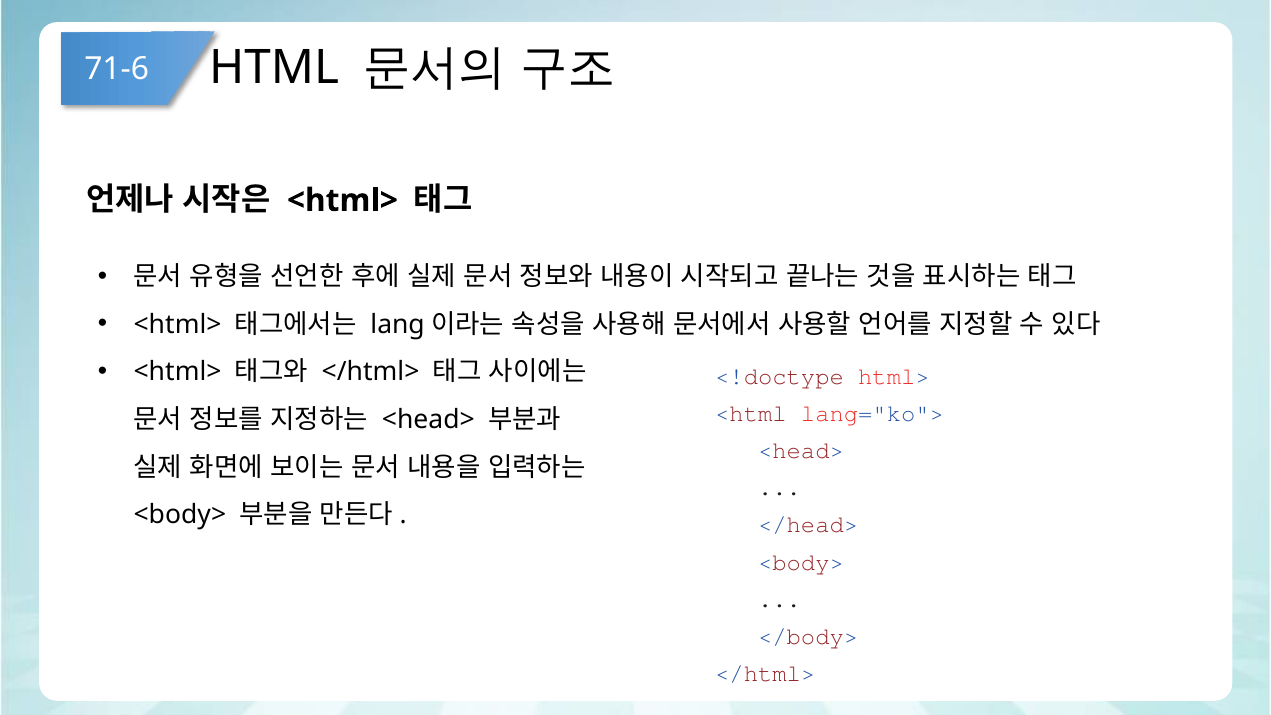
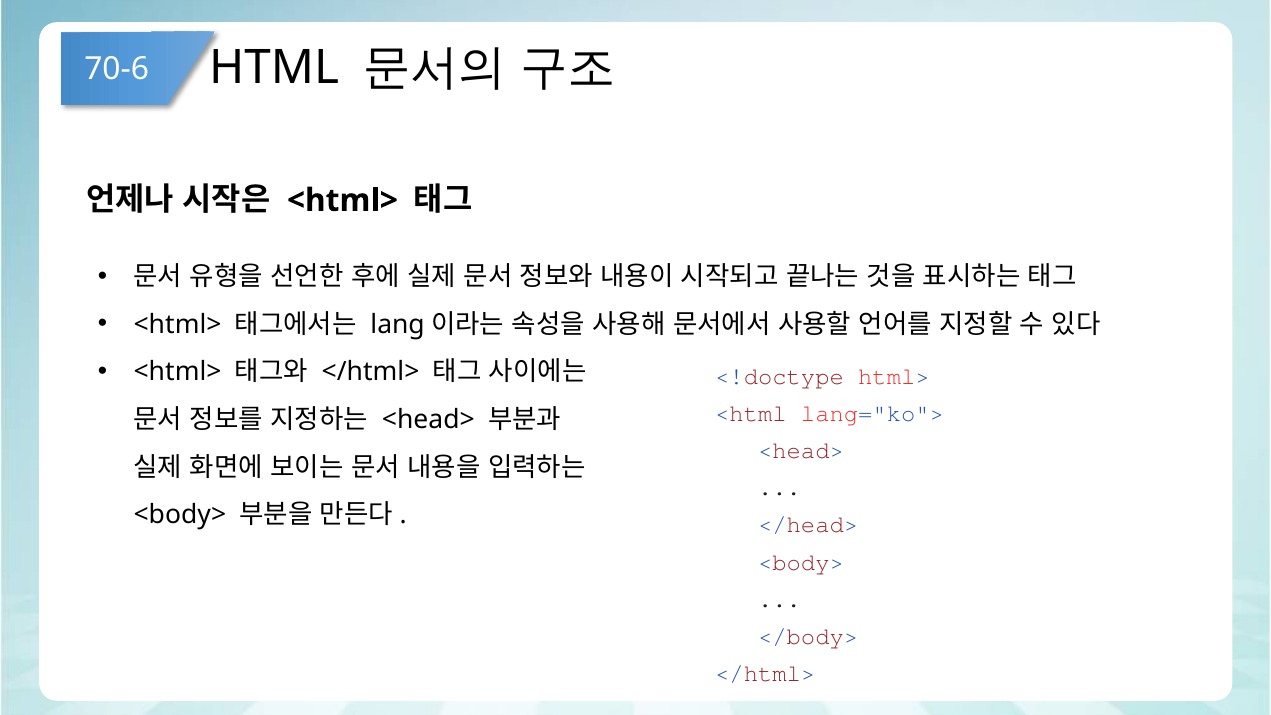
71-6: 71-6 -> 70-6
